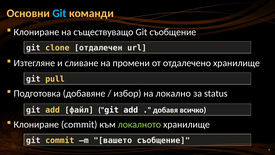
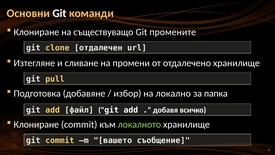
Git at (60, 13) colour: light blue -> white
Git съобщение: съобщение -> промените
status: status -> папка
